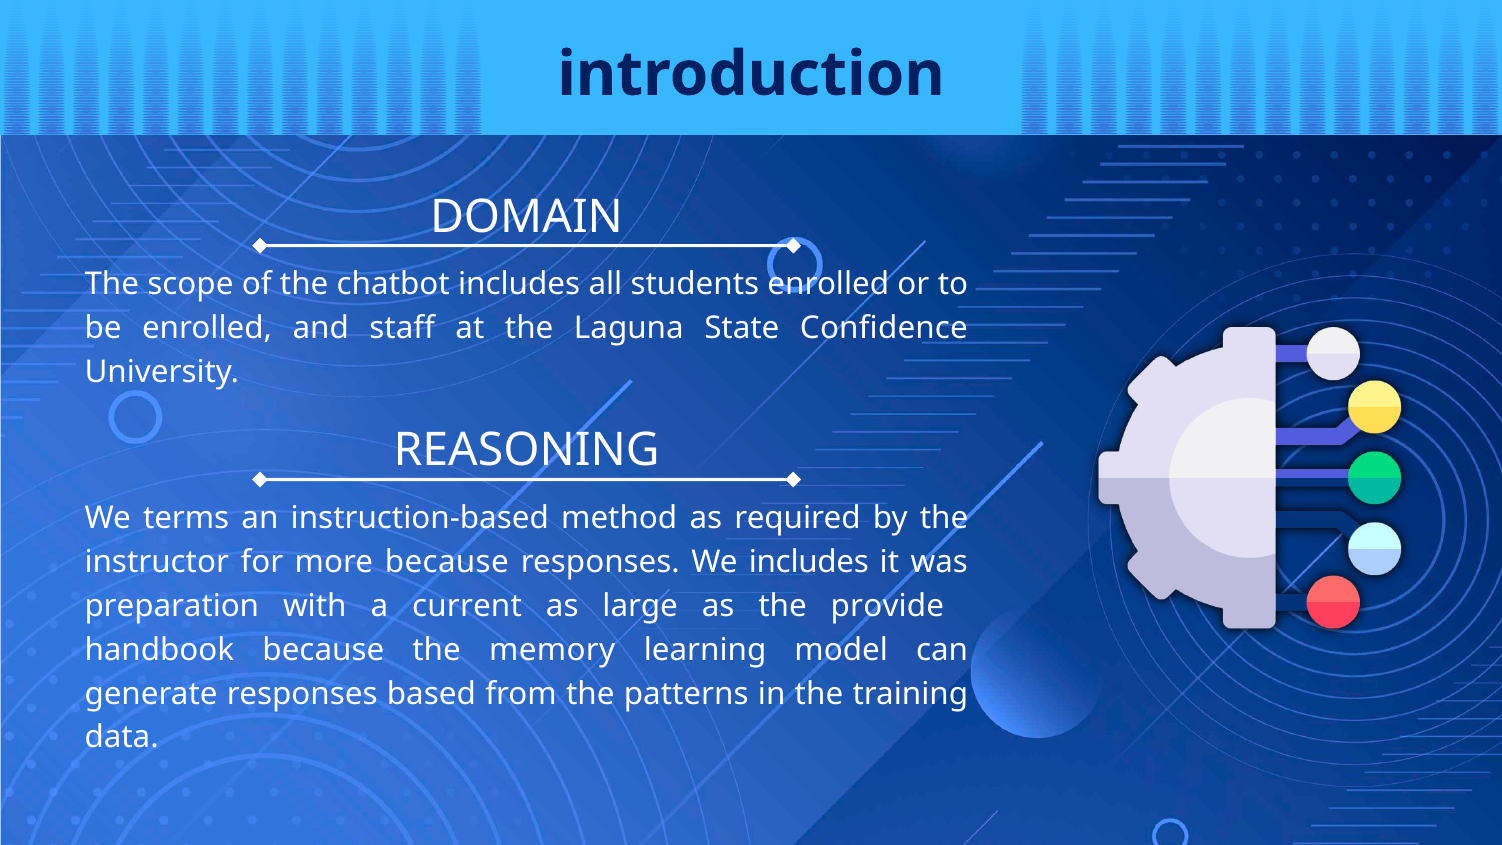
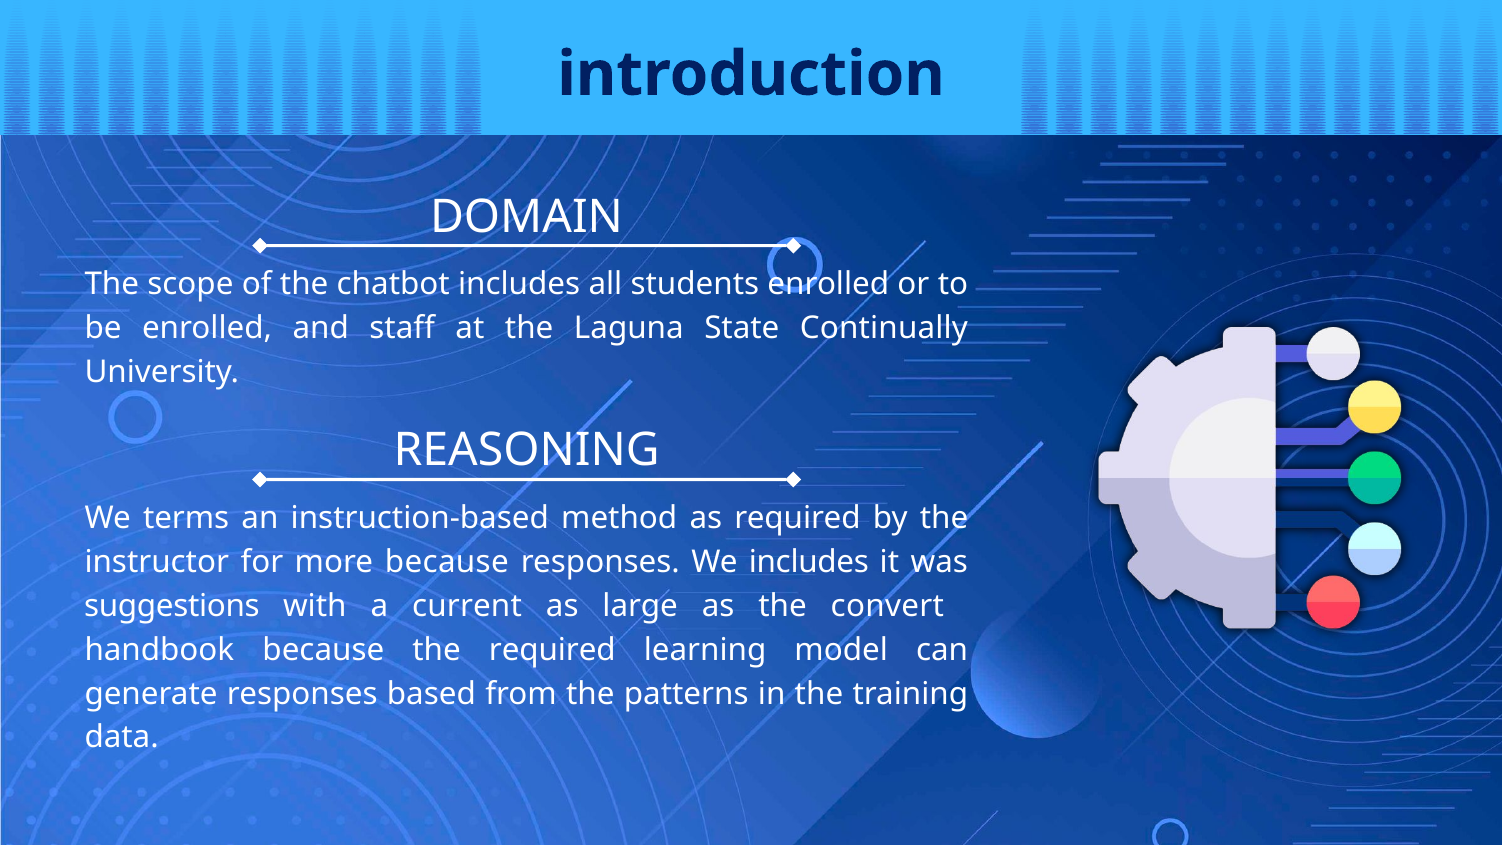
Confidence: Confidence -> Continually
preparation: preparation -> suggestions
provide: provide -> convert
the memory: memory -> required
